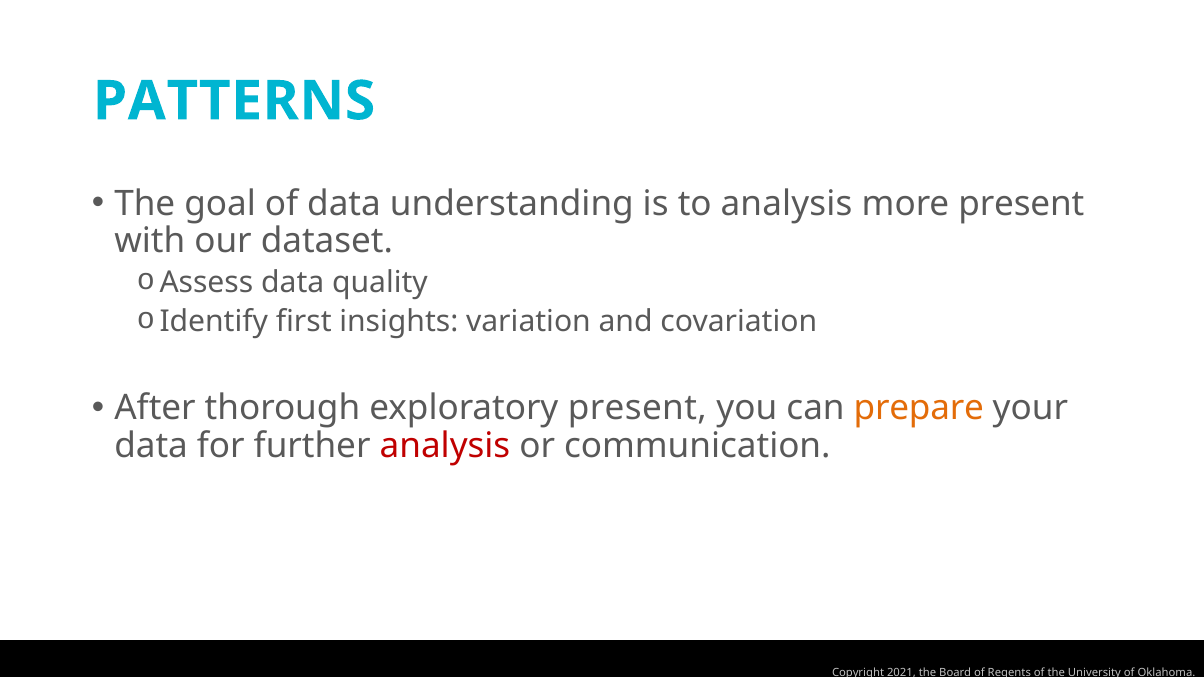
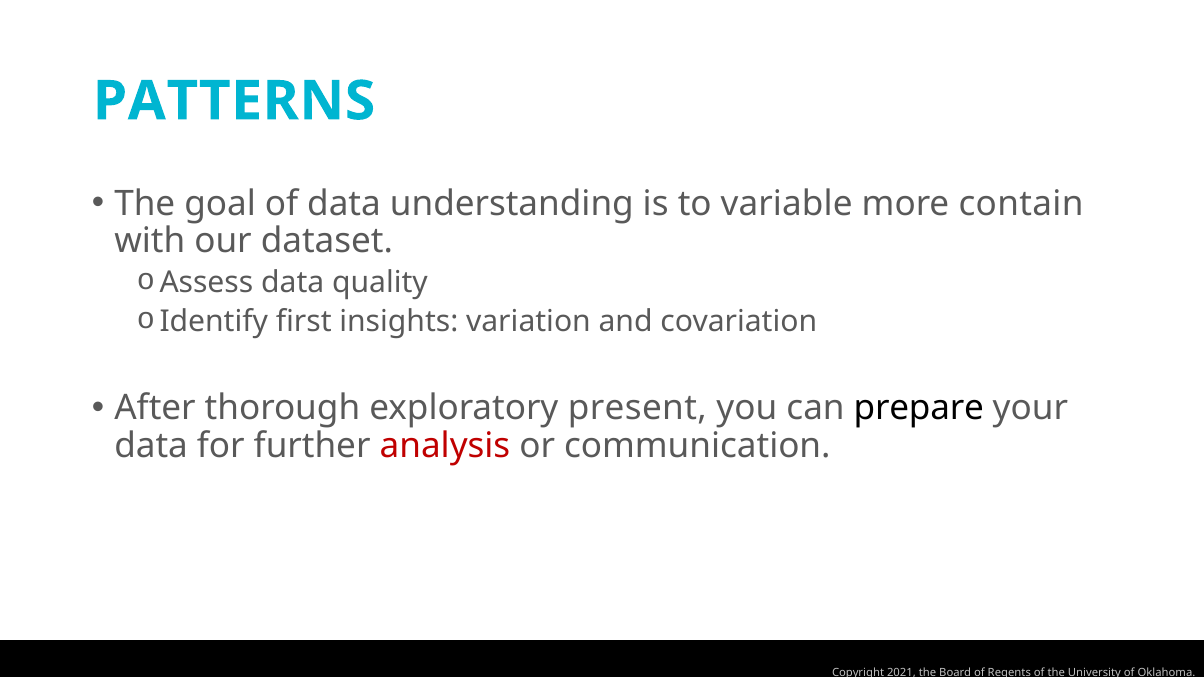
to analysis: analysis -> variable
more present: present -> contain
prepare colour: orange -> black
